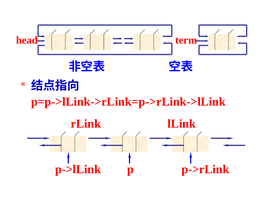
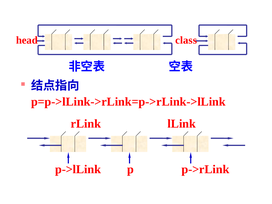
term: term -> class
